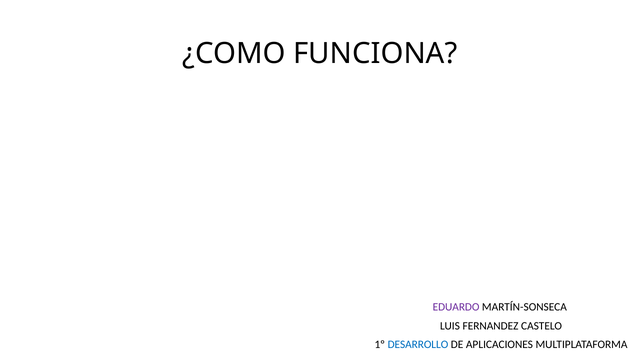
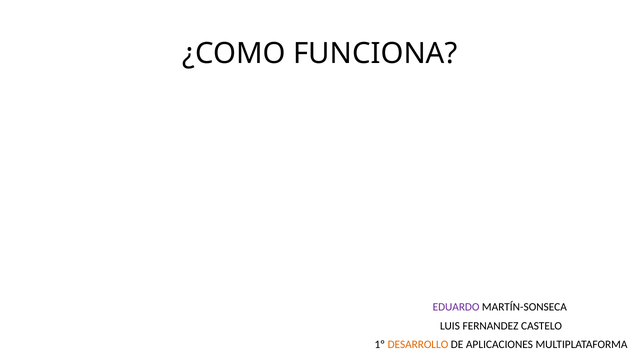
DESARROLLO colour: blue -> orange
